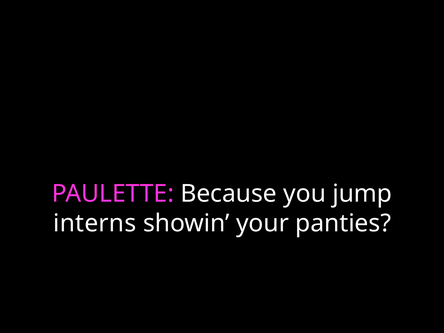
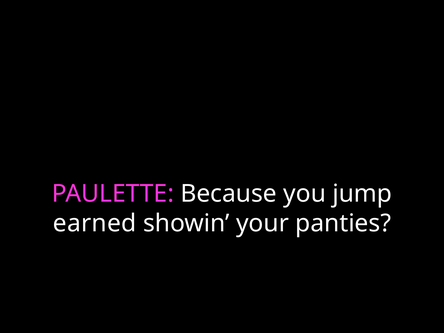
interns: interns -> earned
